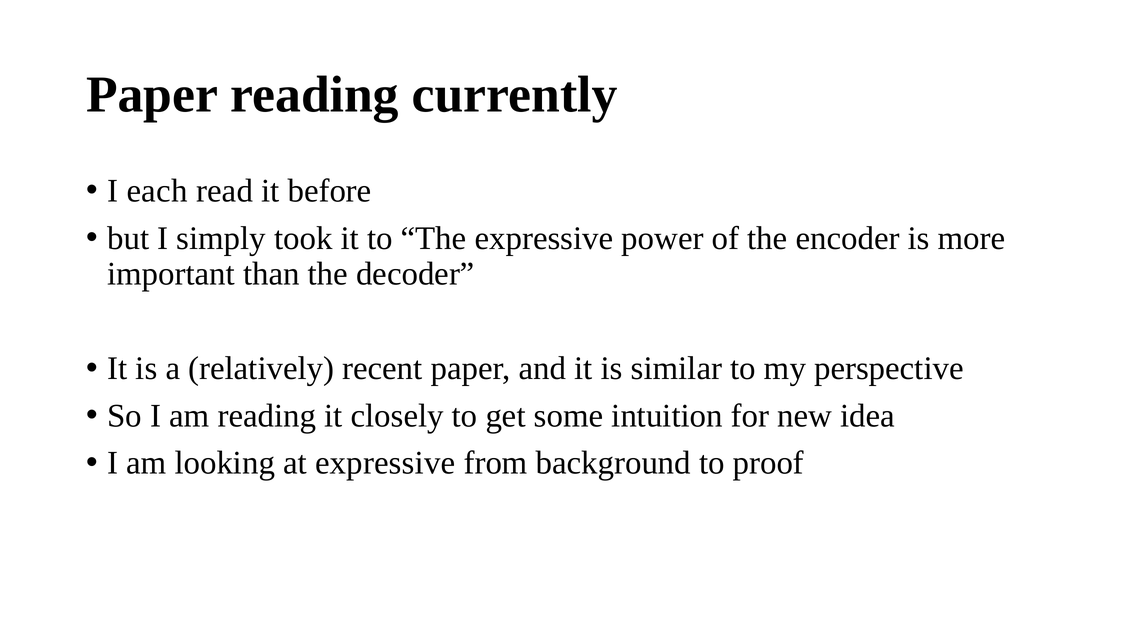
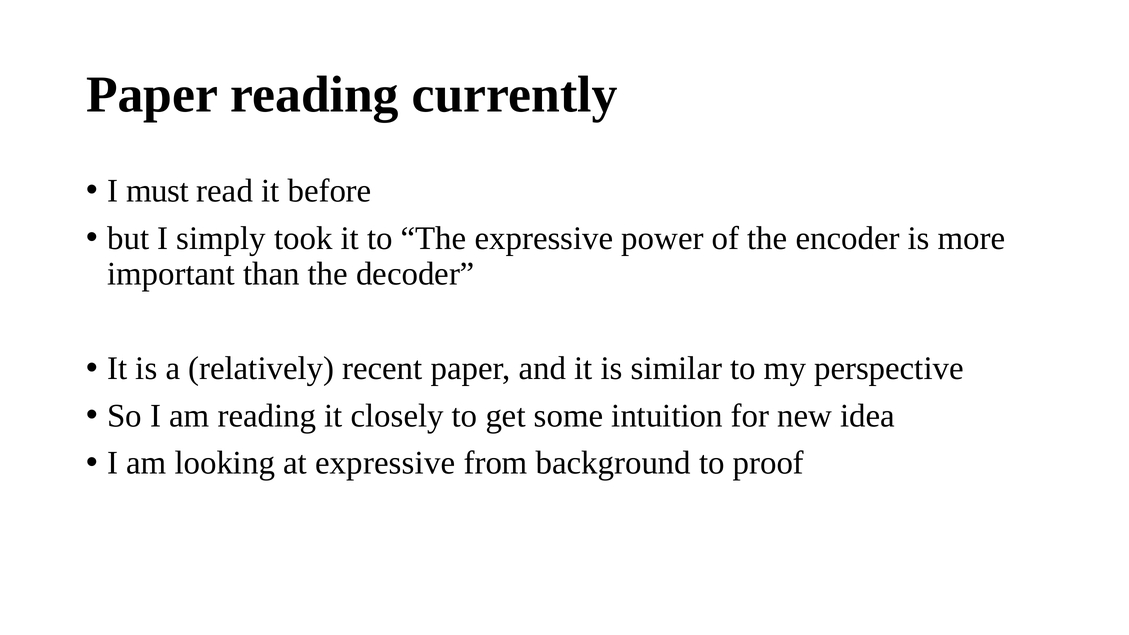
each: each -> must
